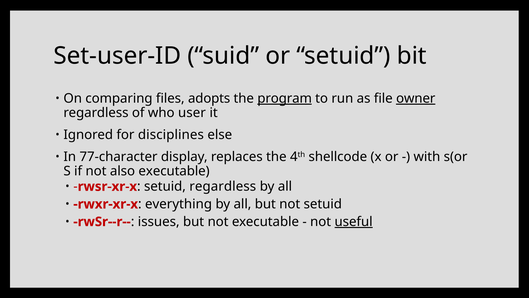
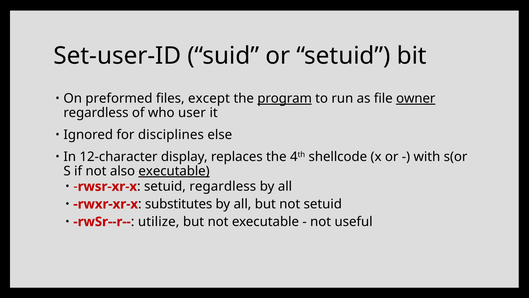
comparing: comparing -> preformed
adopts: adopts -> except
77-character: 77-character -> 12-character
executable at (174, 171) underline: none -> present
everything: everything -> substitutes
issues: issues -> utilize
useful underline: present -> none
